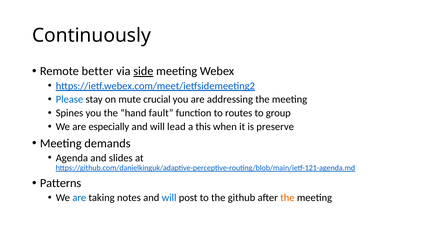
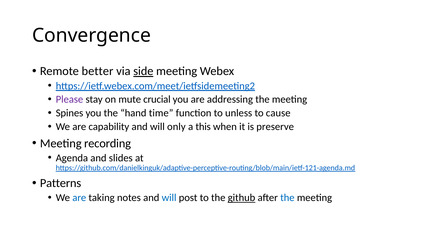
Continuously: Continuously -> Convergence
Please colour: blue -> purple
fault: fault -> time
routes: routes -> unless
group: group -> cause
especially: especially -> capability
lead: lead -> only
demands: demands -> recording
github underline: none -> present
the at (287, 198) colour: orange -> blue
